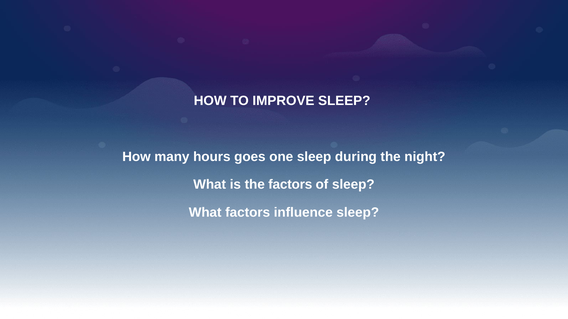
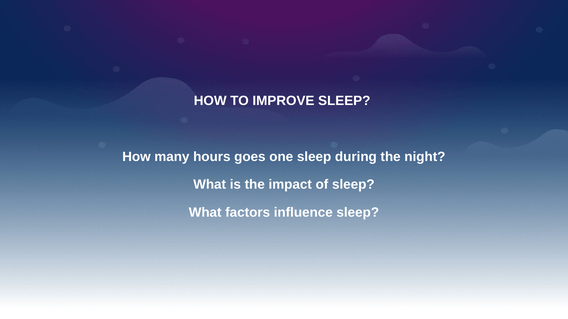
the factors: factors -> impact
